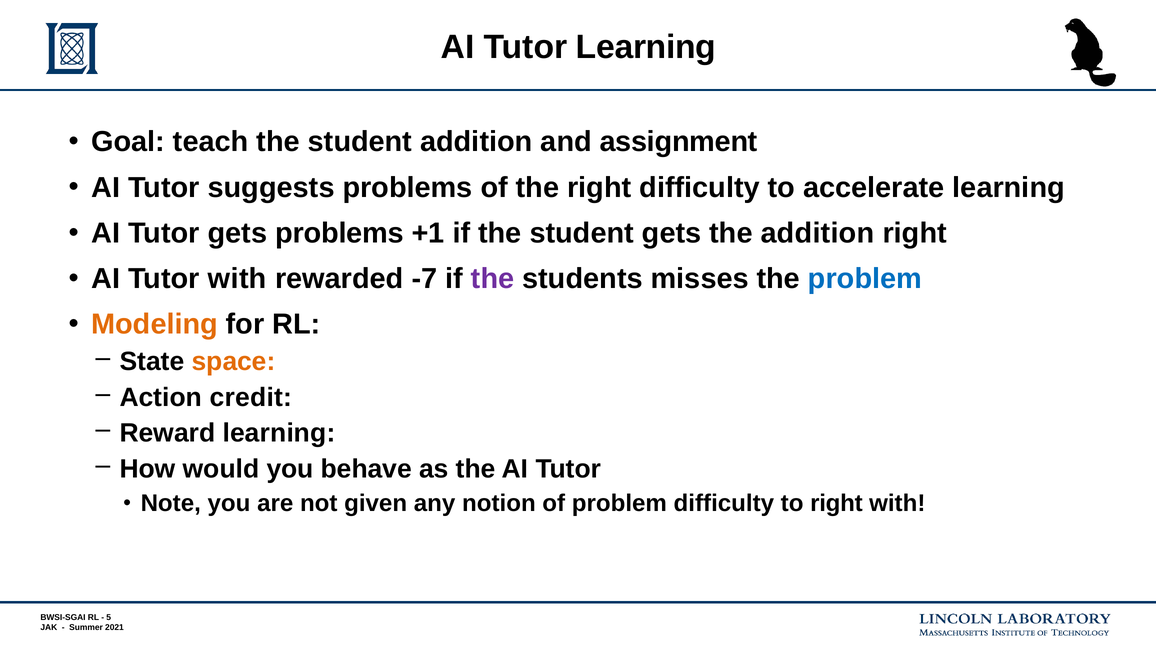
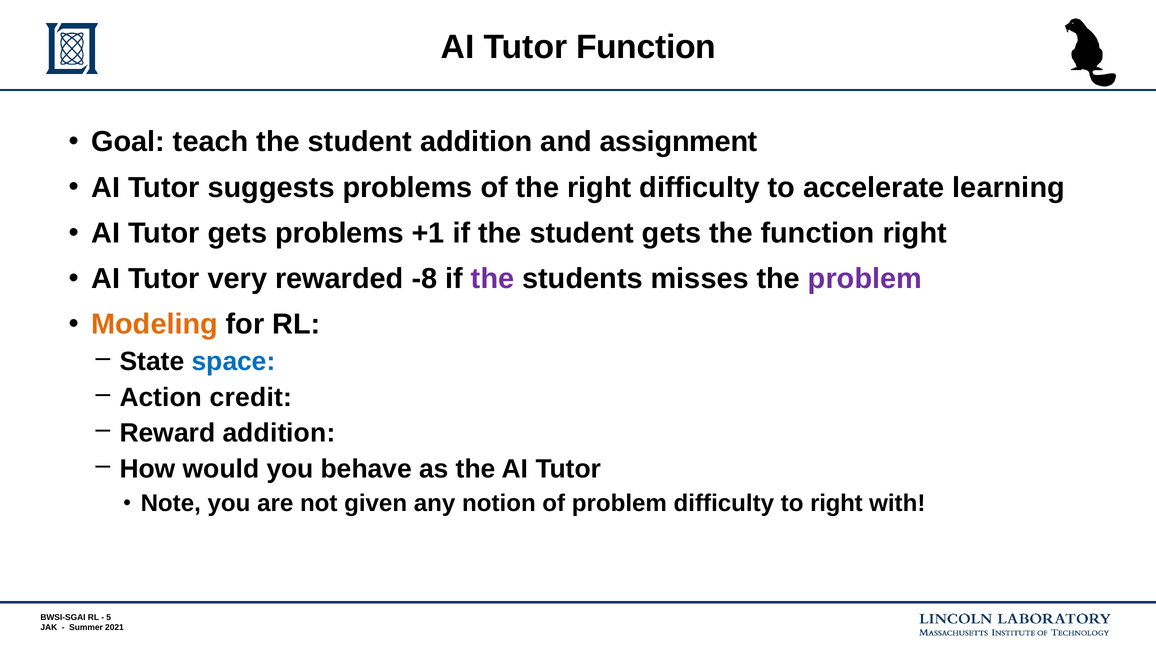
Tutor Learning: Learning -> Function
the addition: addition -> function
Tutor with: with -> very
-7: -7 -> -8
problem at (865, 279) colour: blue -> purple
space colour: orange -> blue
Reward learning: learning -> addition
